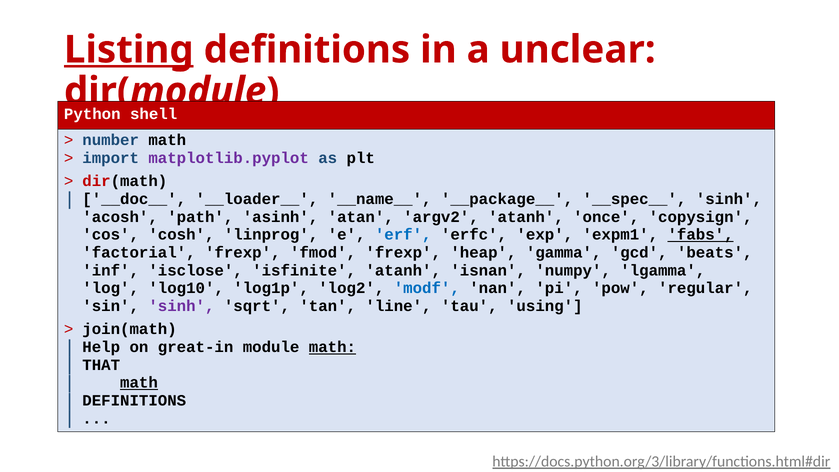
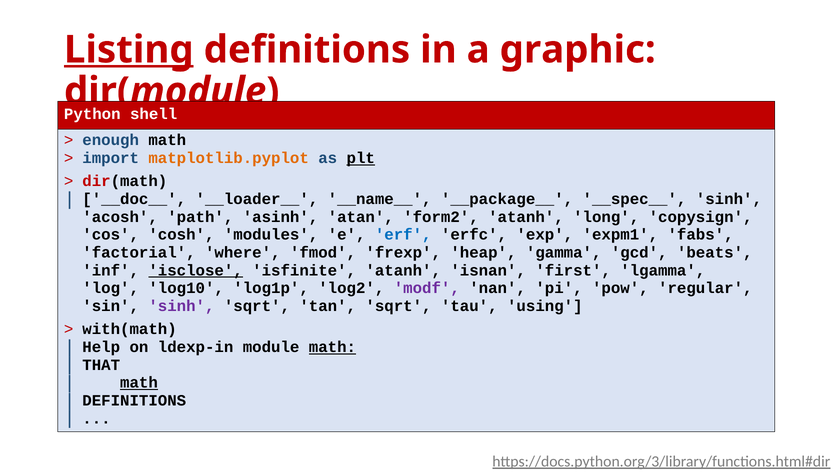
unclear: unclear -> graphic
number: number -> enough
matplotlib.pyplot colour: purple -> orange
plt underline: none -> present
argv2: argv2 -> form2
once: once -> long
linprog: linprog -> modules
fabs underline: present -> none
factorial frexp: frexp -> where
isclose underline: none -> present
numpy: numpy -> first
modf colour: blue -> purple
tan line: line -> sqrt
join(math: join(math -> with(math
great-in: great-in -> ldexp-in
